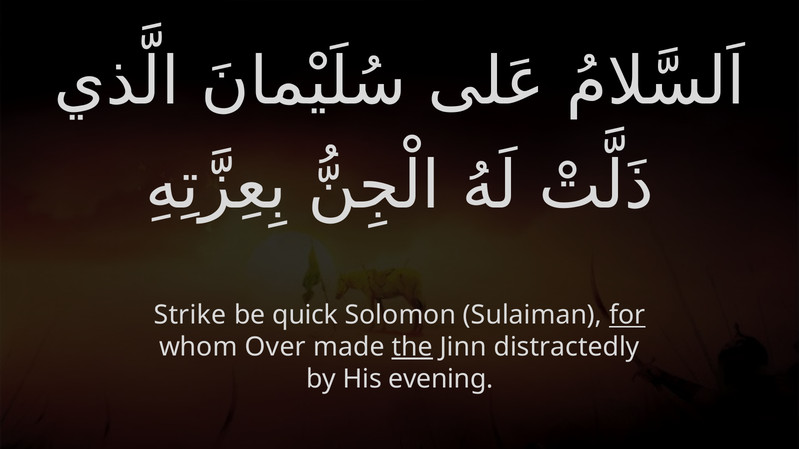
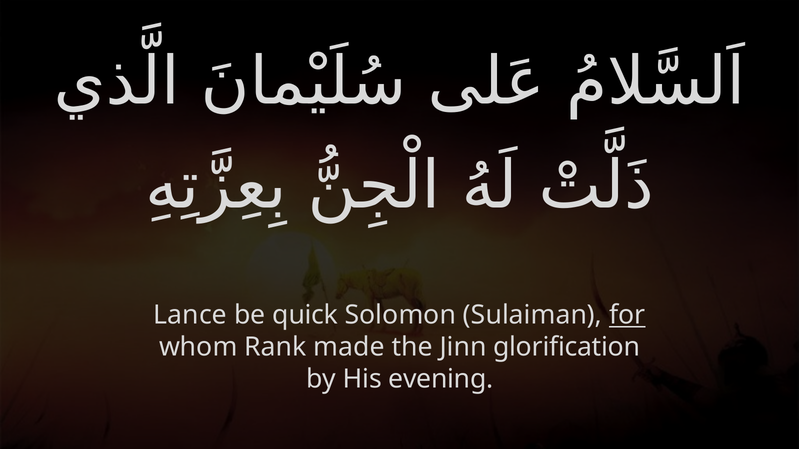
Strike: Strike -> Lance
Over: Over -> Rank
the underline: present -> none
distractedly: distractedly -> glorification
